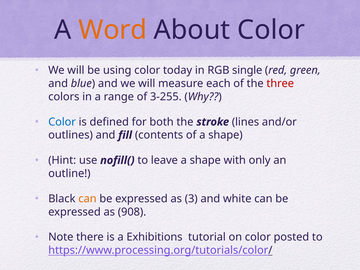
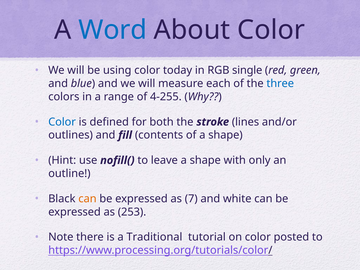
Word colour: orange -> blue
three colour: red -> blue
3-255: 3-255 -> 4-255
3: 3 -> 7
908: 908 -> 253
Exhibitions: Exhibitions -> Traditional
